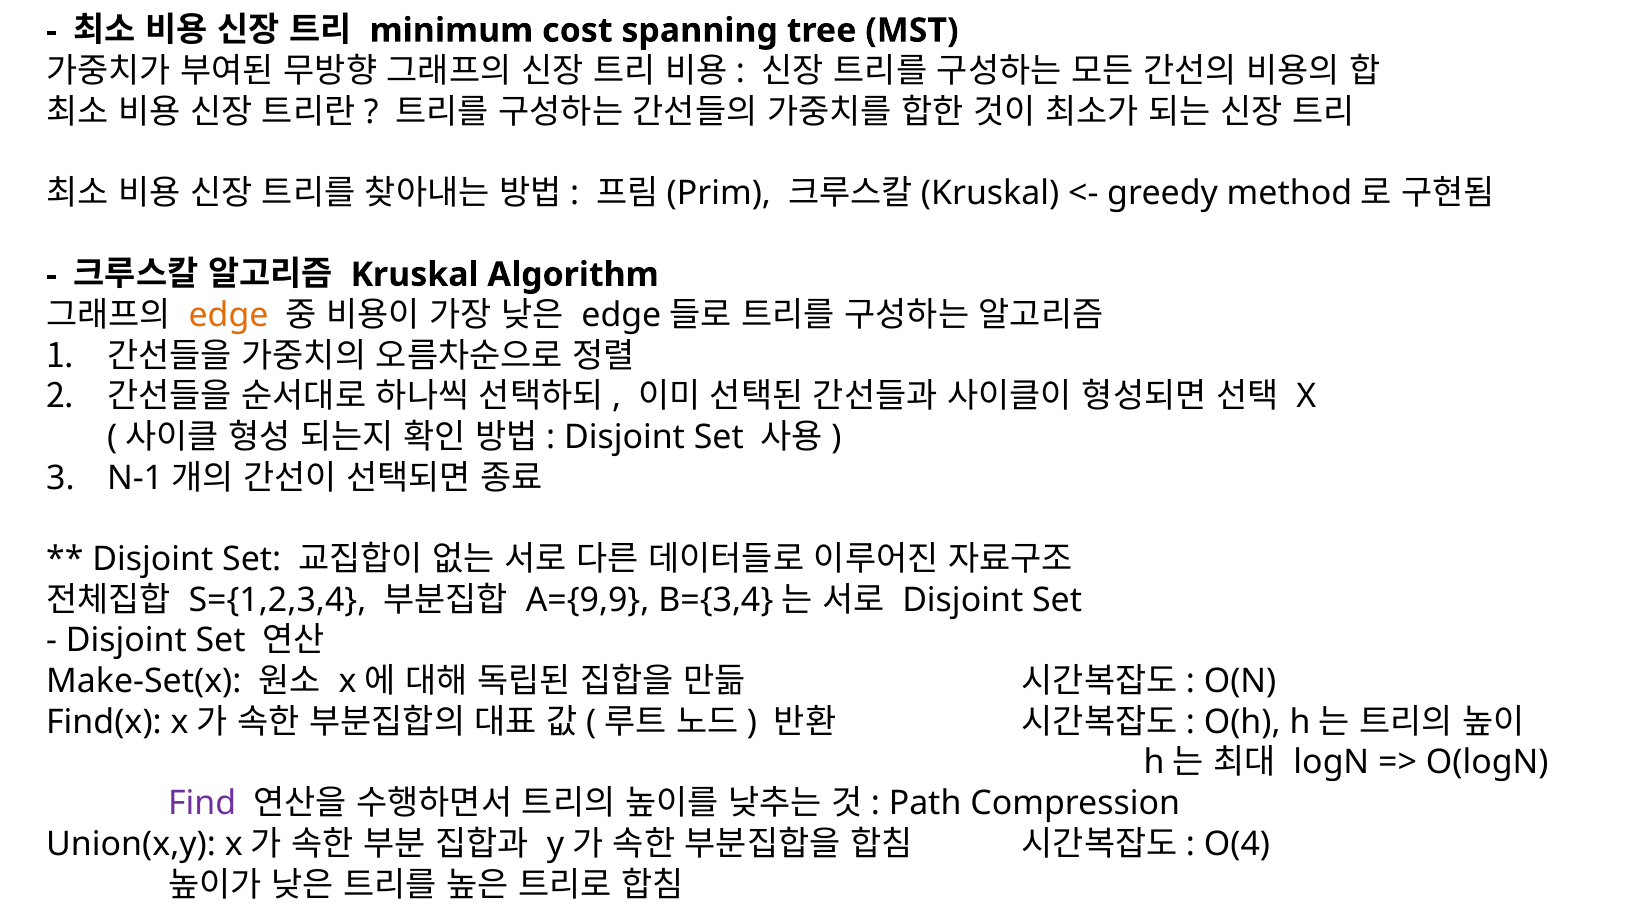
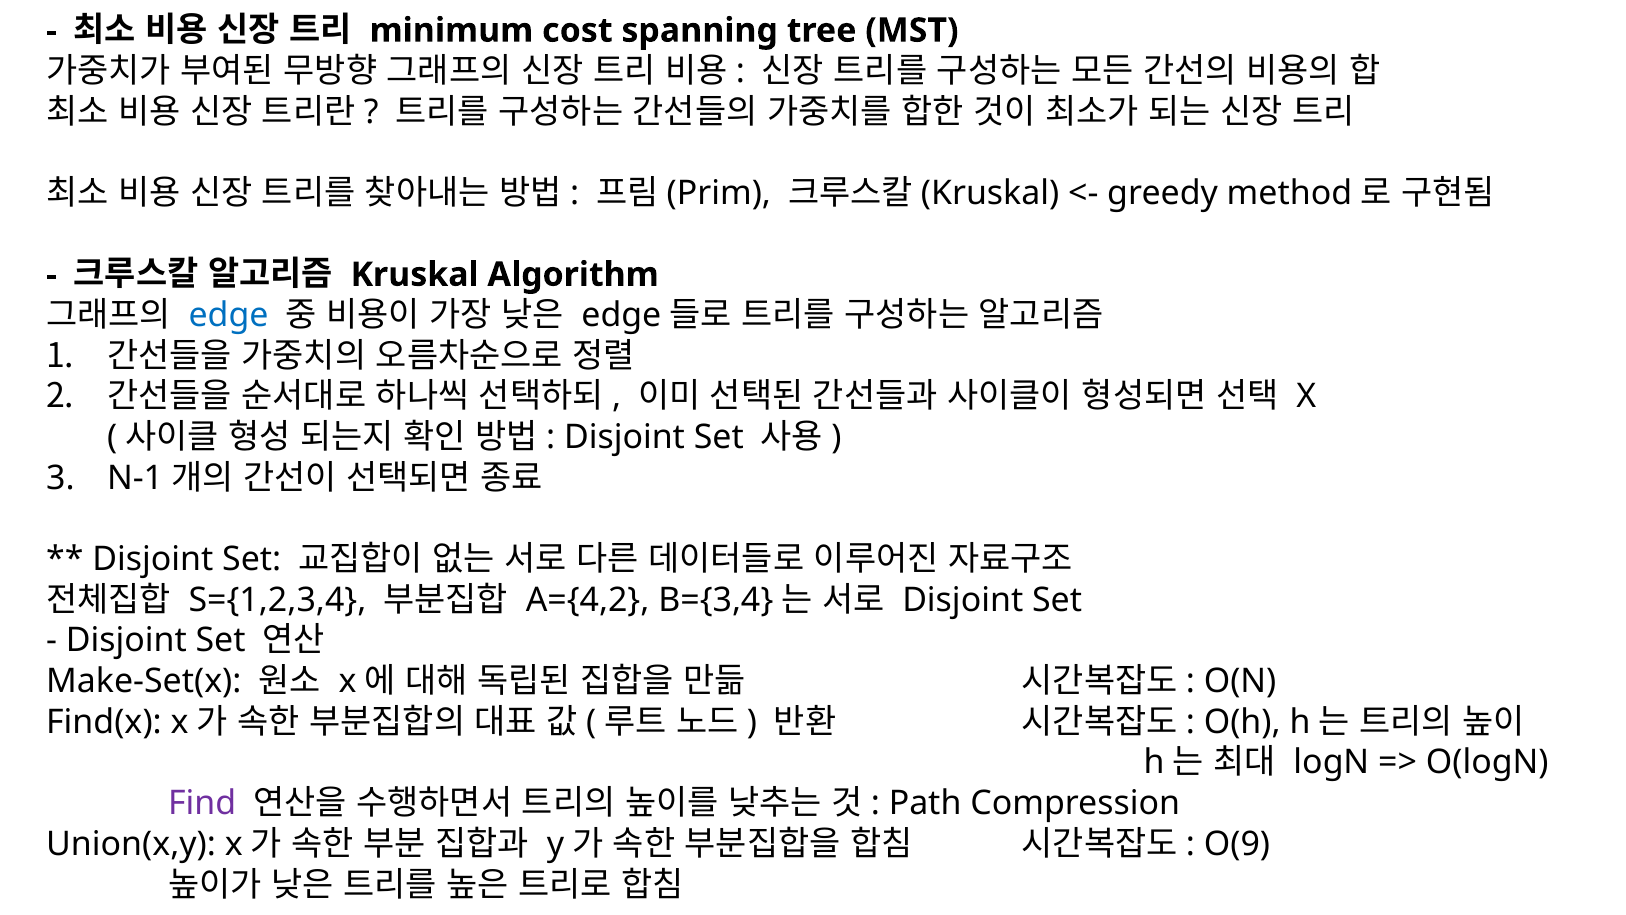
edge at (229, 315) colour: orange -> blue
A={9,9: A={9,9 -> A={4,2
O(4: O(4 -> O(9
